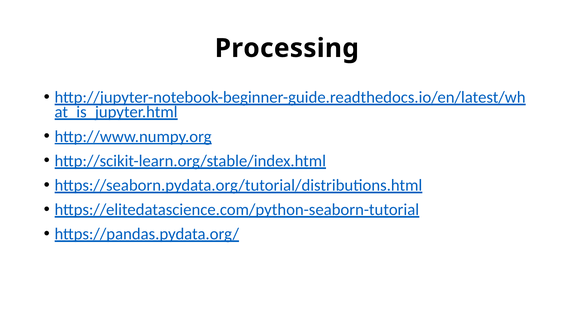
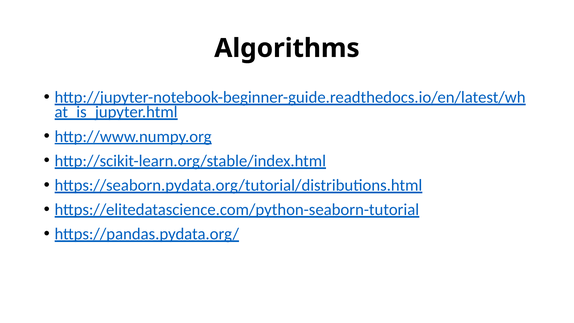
Processing: Processing -> Algorithms
